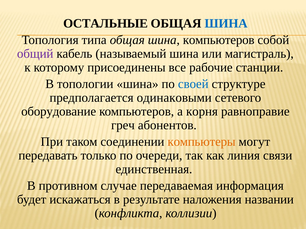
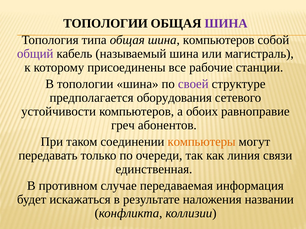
ОСТАЛЬНЫЕ at (106, 24): ОСТАЛЬНЫЕ -> ТОПОЛОГИИ
ШИНА at (226, 24) colour: blue -> purple
своей colour: blue -> purple
одинаковыми: одинаковыми -> оборудования
оборудование: оборудование -> устойчивости
корня: корня -> обоих
